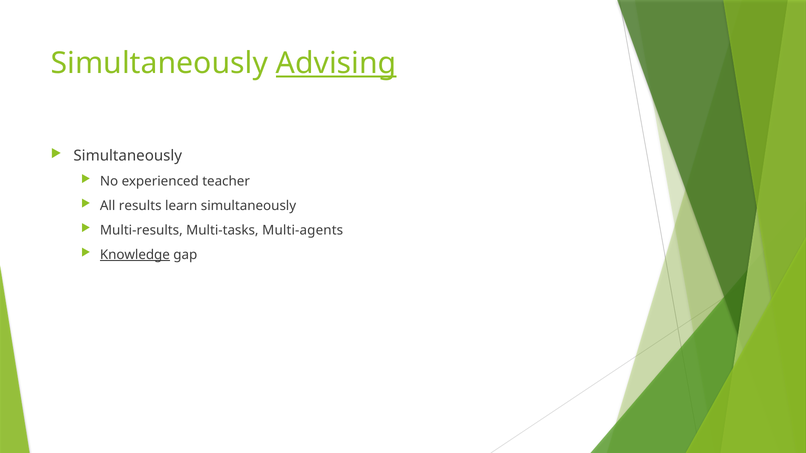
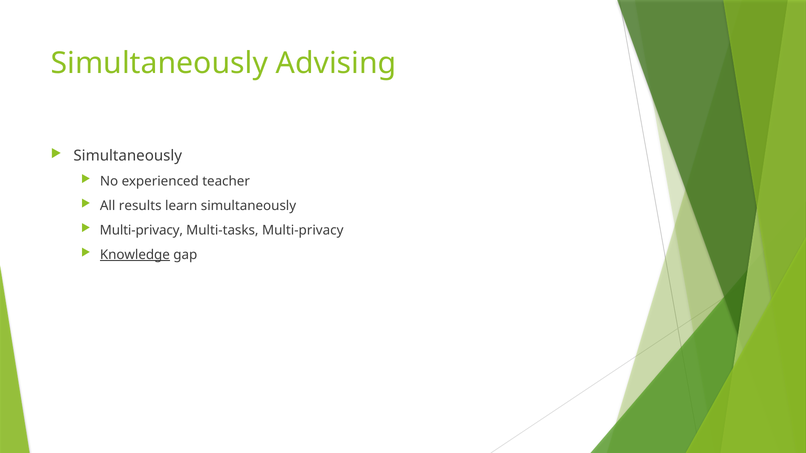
Advising underline: present -> none
Multi-results at (141, 230): Multi-results -> Multi-privacy
Multi-tasks Multi-agents: Multi-agents -> Multi-privacy
